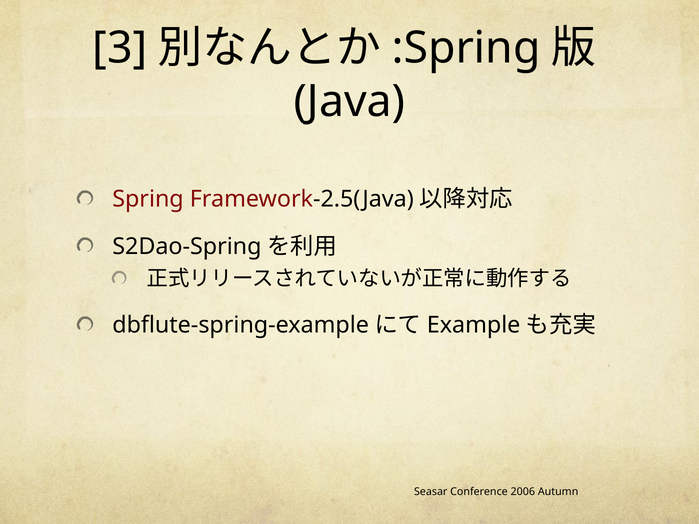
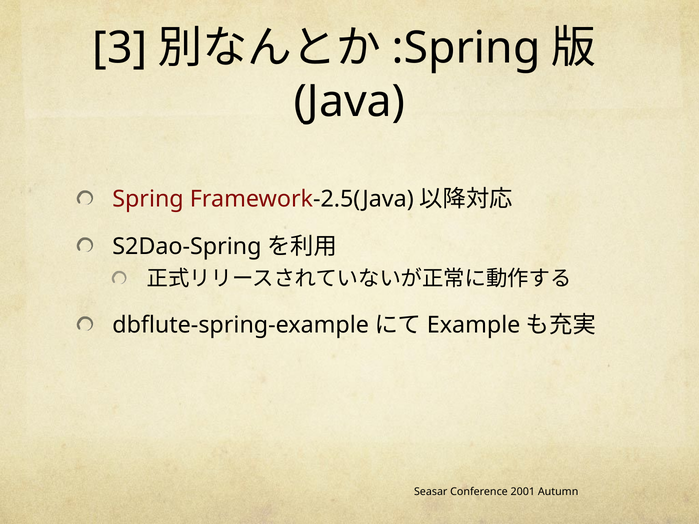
2006: 2006 -> 2001
